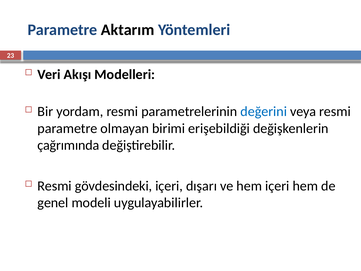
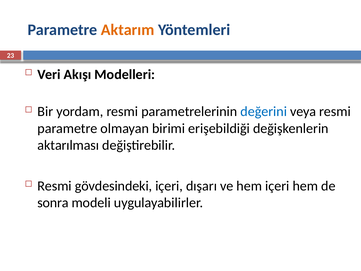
Aktarım colour: black -> orange
çağrımında: çağrımında -> aktarılması
genel: genel -> sonra
